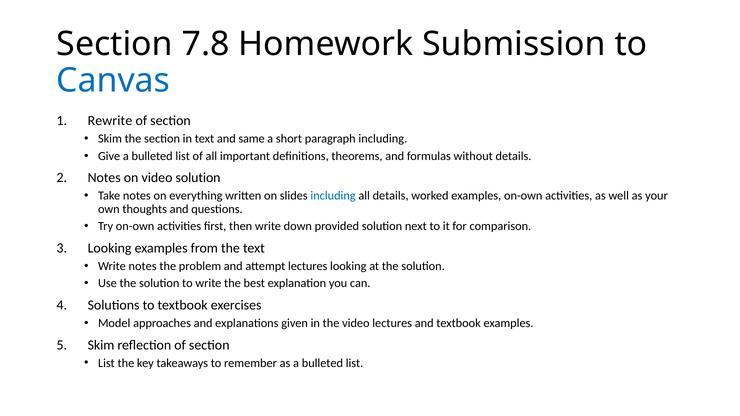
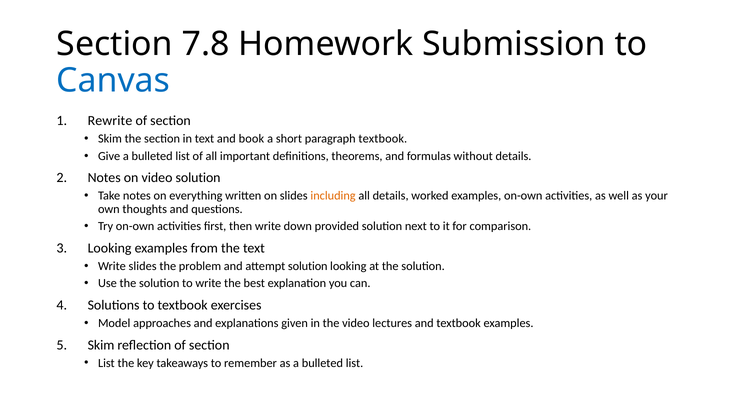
same: same -> book
paragraph including: including -> textbook
including at (333, 196) colour: blue -> orange
Write notes: notes -> slides
attempt lectures: lectures -> solution
